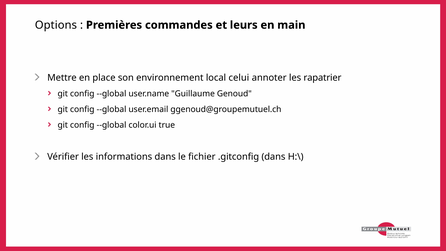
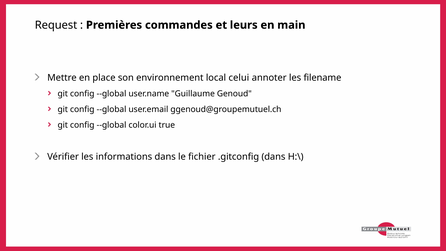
Options: Options -> Request
rapatrier: rapatrier -> filename
